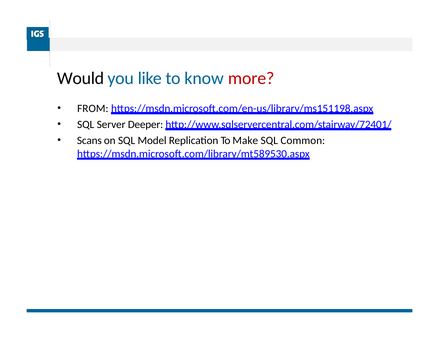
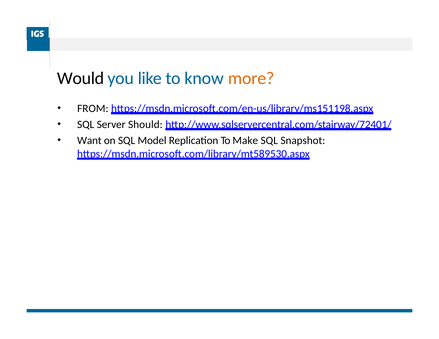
more colour: red -> orange
Deeper: Deeper -> Should
Scans: Scans -> Want
Common: Common -> Snapshot
